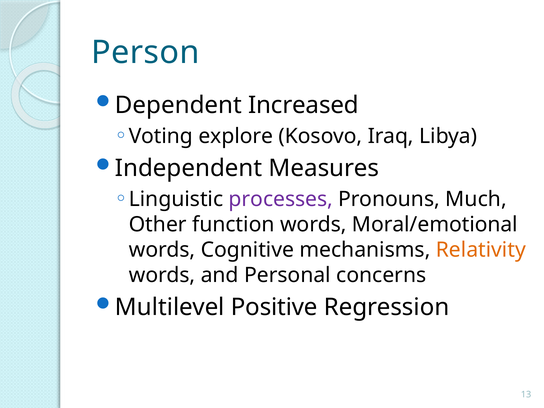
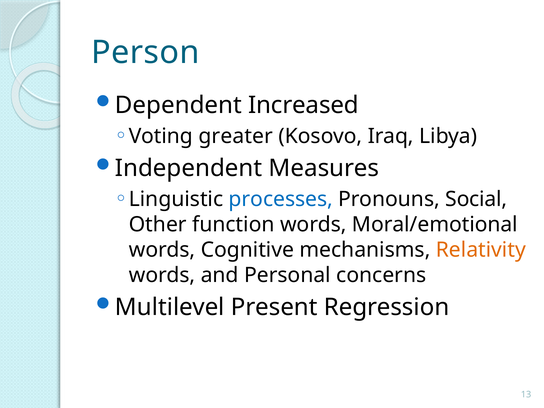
explore: explore -> greater
processes colour: purple -> blue
Much: Much -> Social
Positive: Positive -> Present
